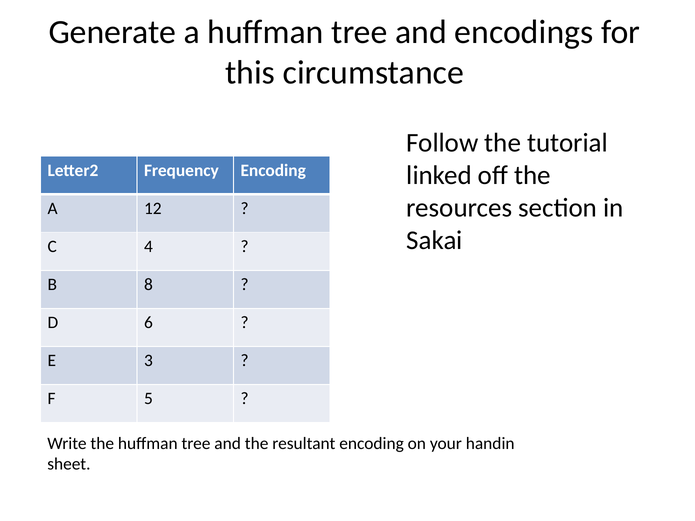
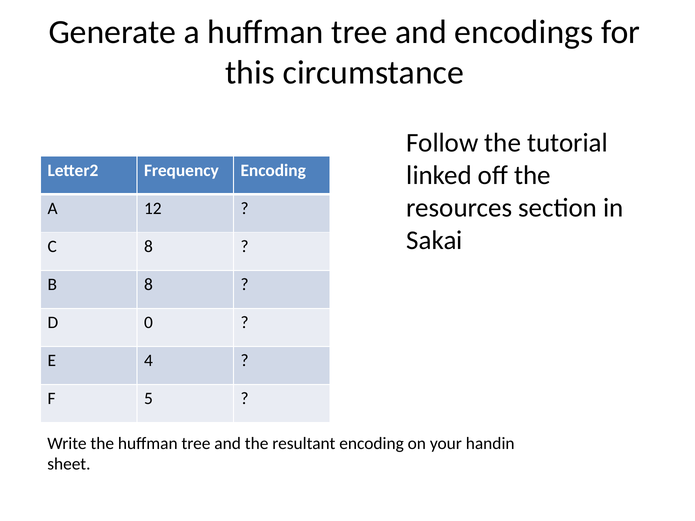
C 4: 4 -> 8
6: 6 -> 0
3: 3 -> 4
